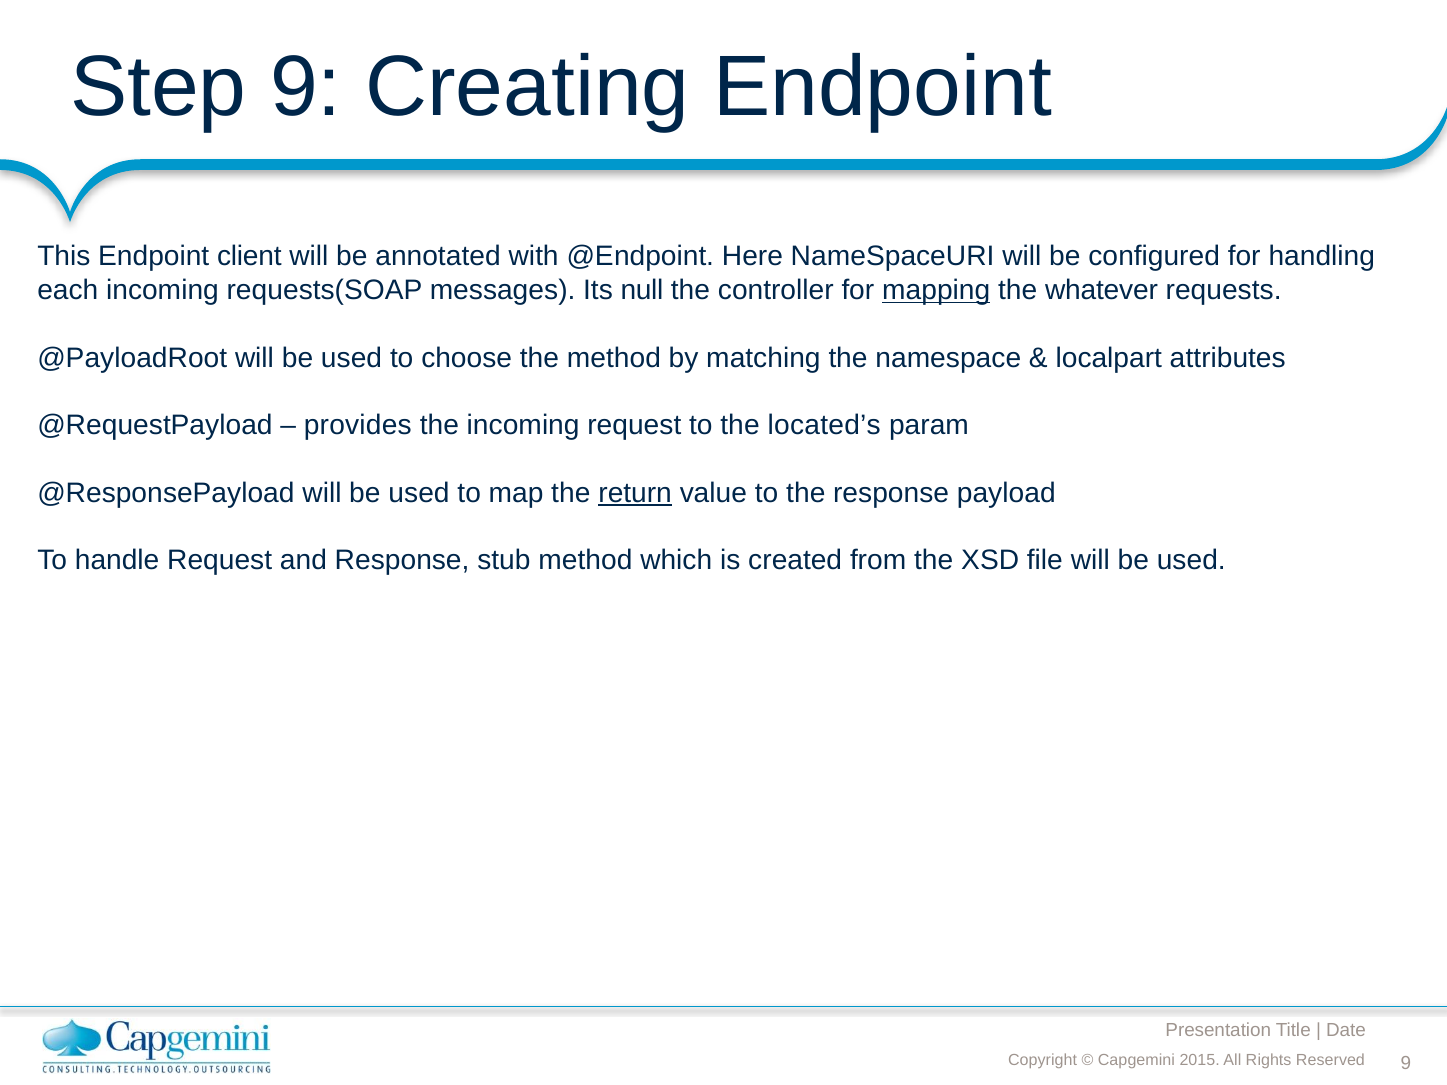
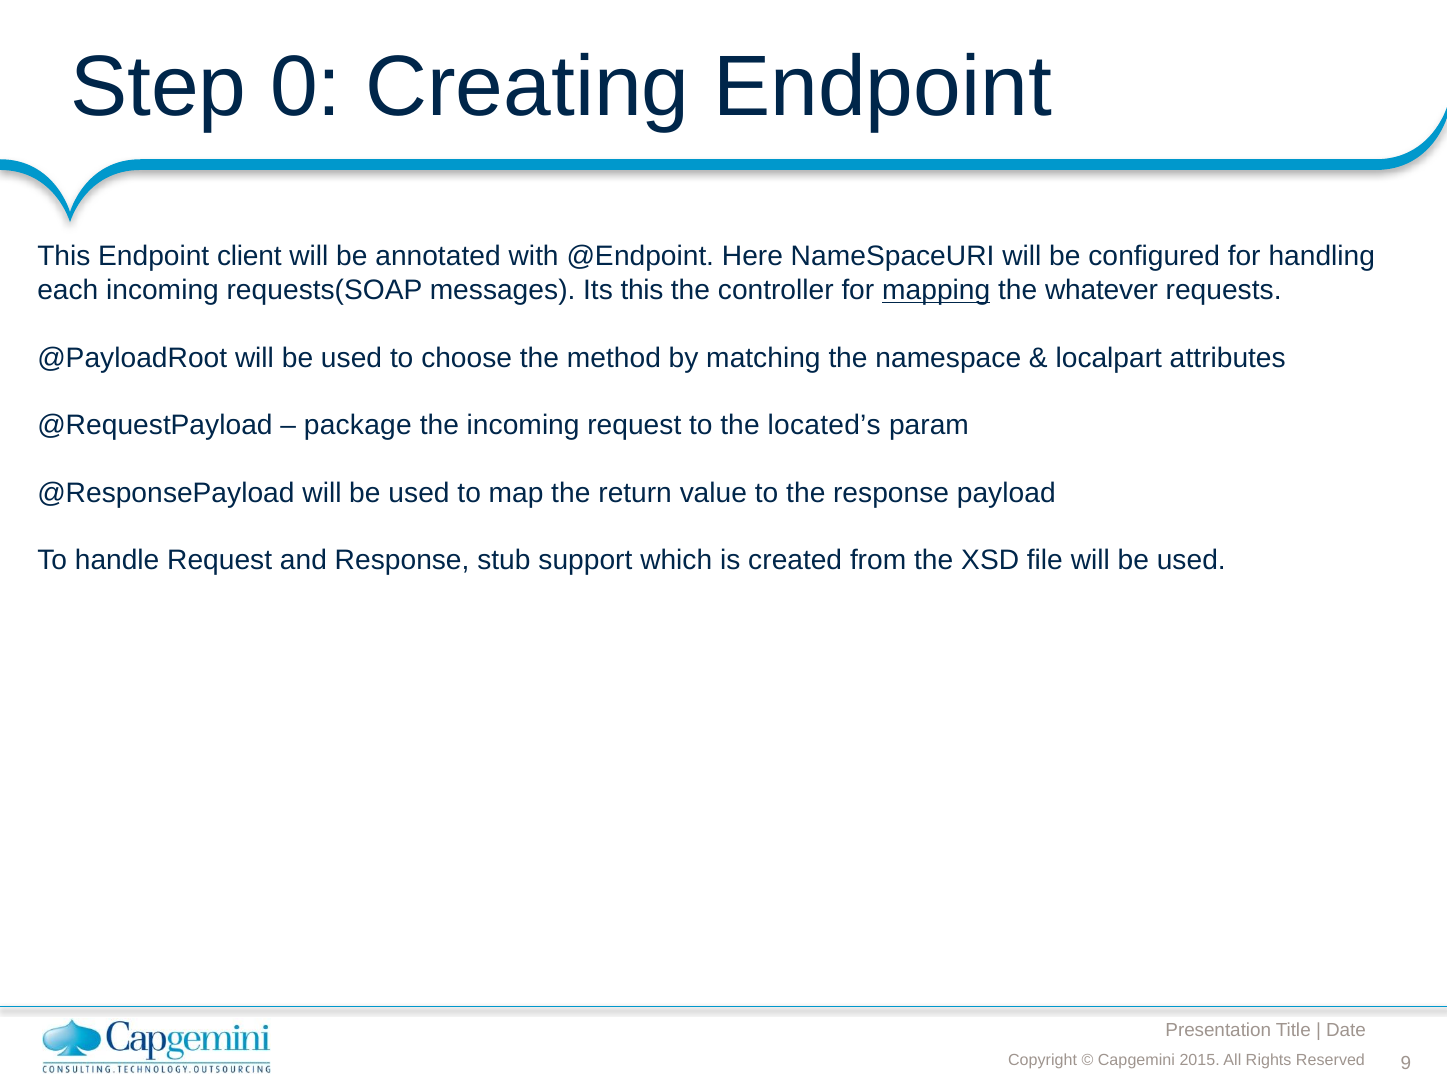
Step 9: 9 -> 0
Its null: null -> this
provides: provides -> package
return underline: present -> none
stub method: method -> support
